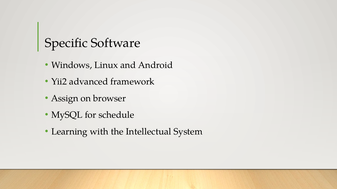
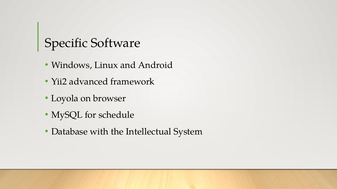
Assign: Assign -> Loyola
Learning: Learning -> Database
